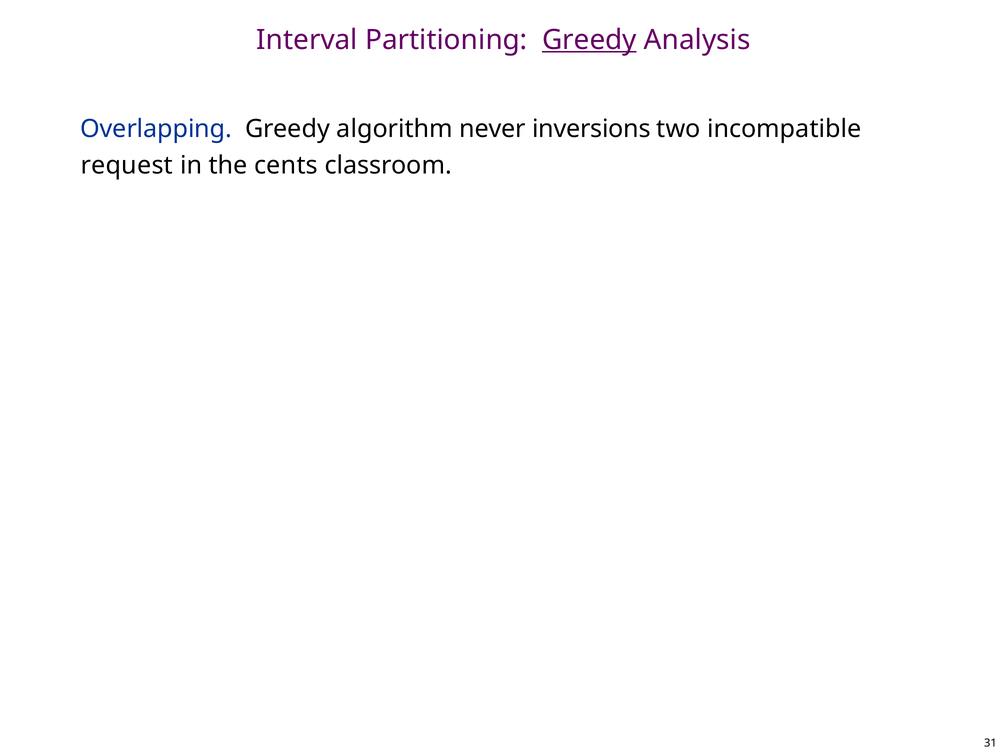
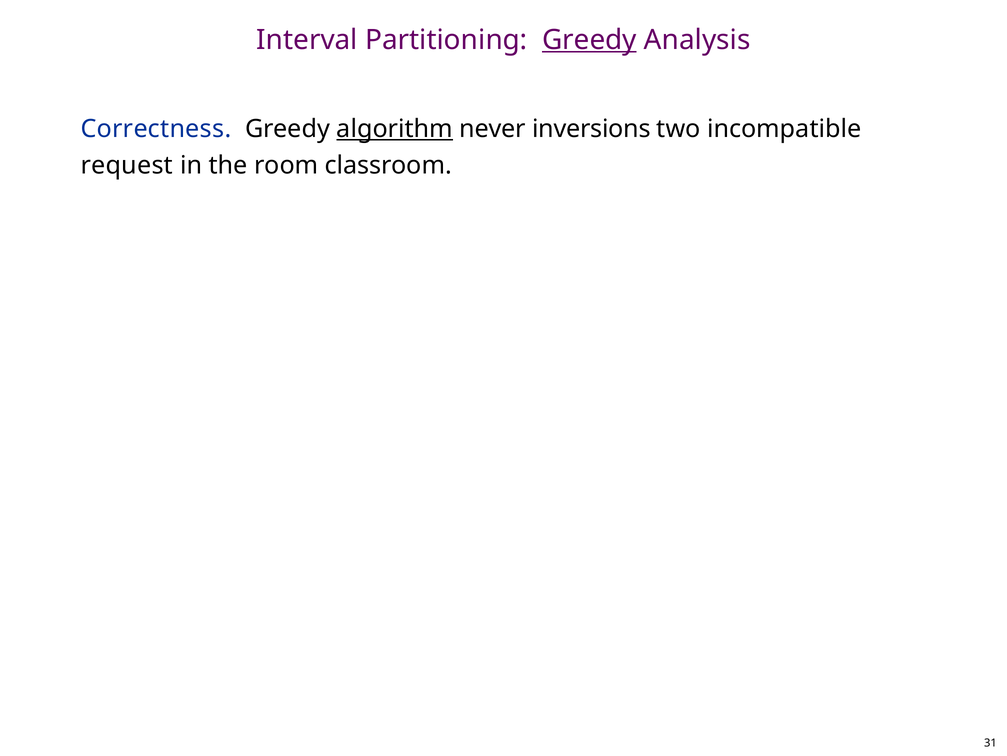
Overlapping at (156, 129): Overlapping -> Correctness
algorithm at (395, 129) underline: none -> present
cents: cents -> room
